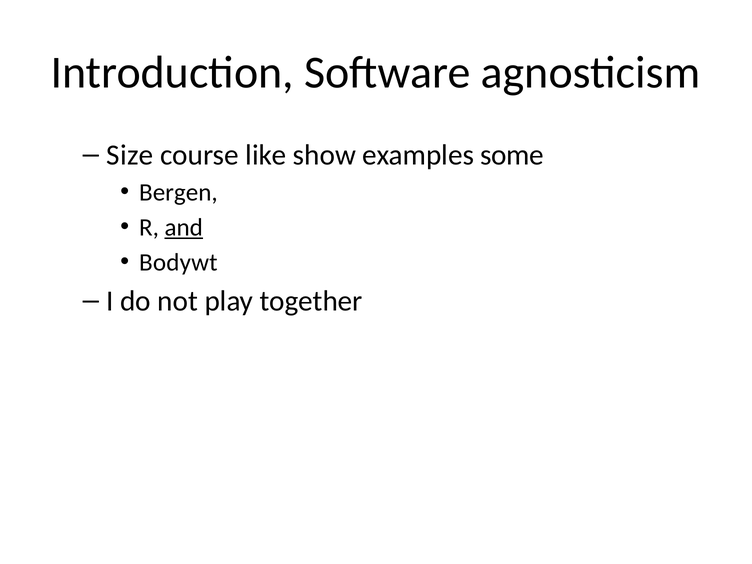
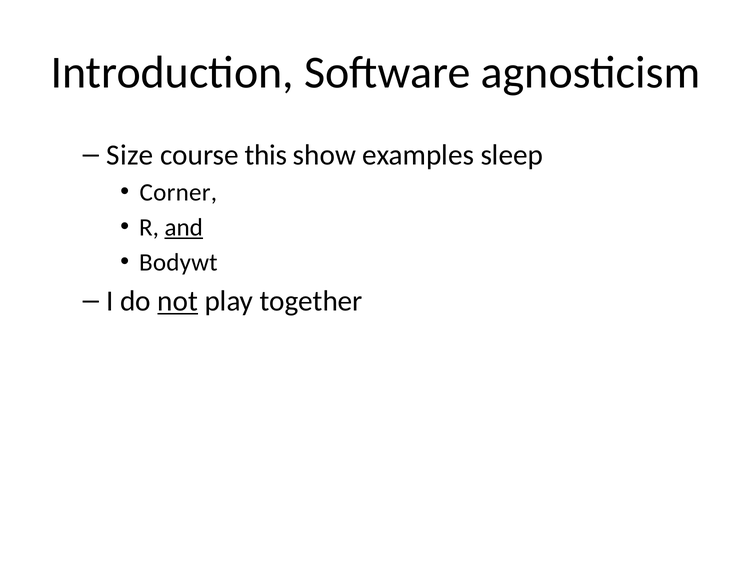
like: like -> this
some: some -> sleep
Bergen: Bergen -> Corner
not underline: none -> present
